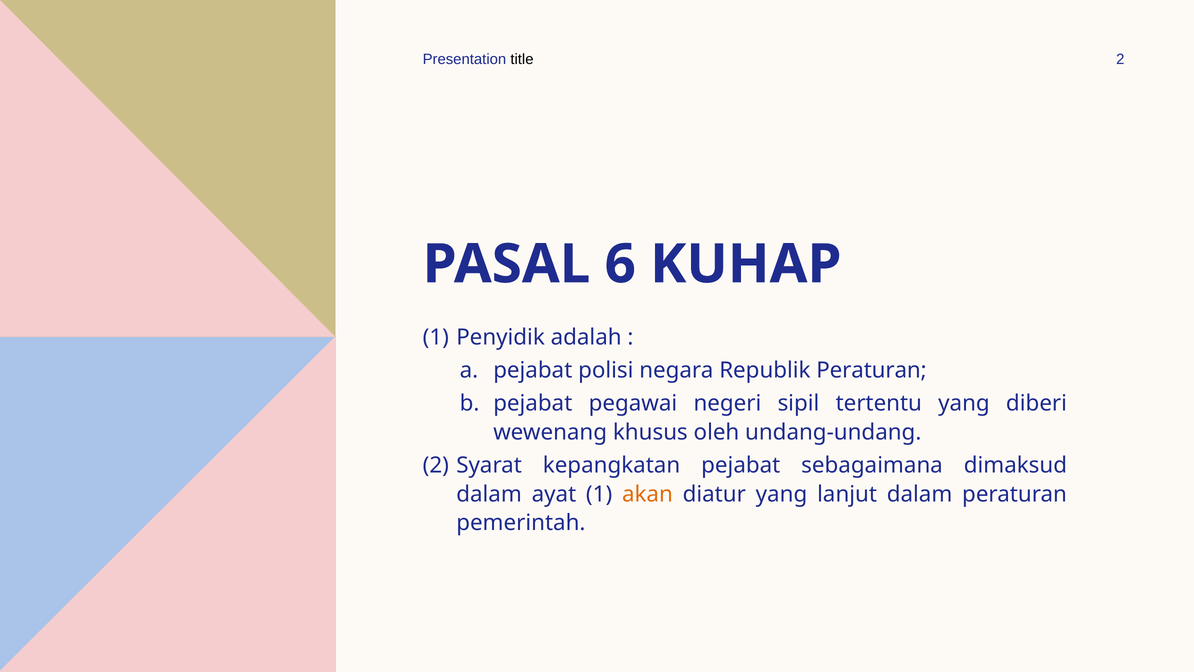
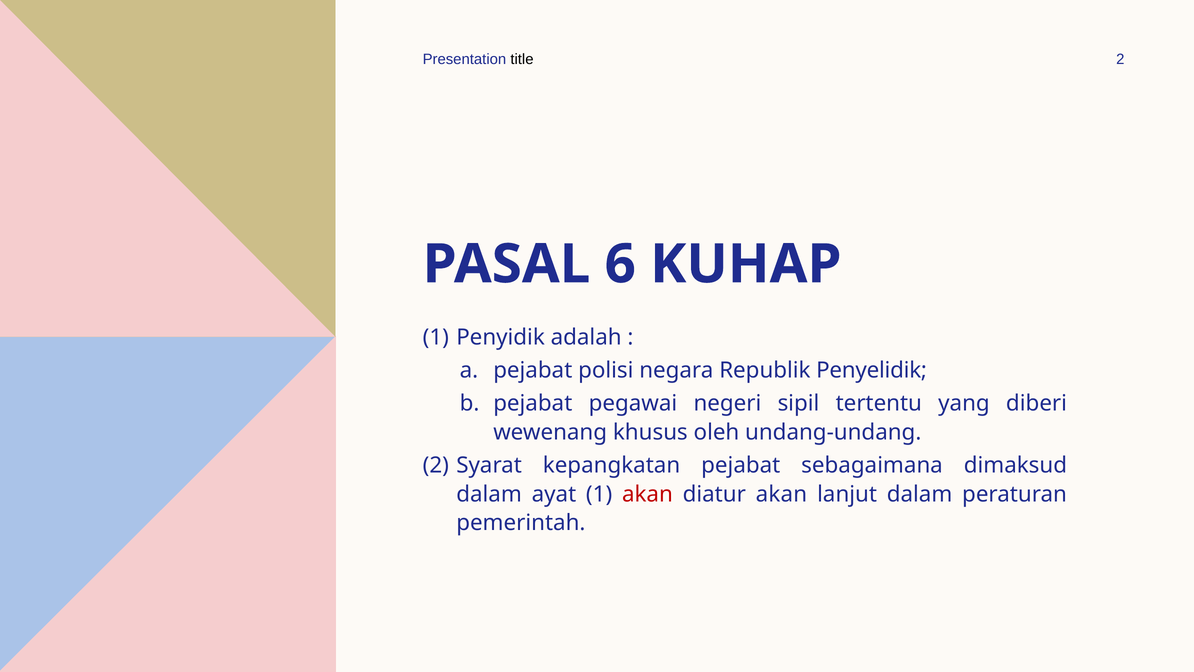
Republik Peraturan: Peraturan -> Penyelidik
akan at (647, 494) colour: orange -> red
diatur yang: yang -> akan
